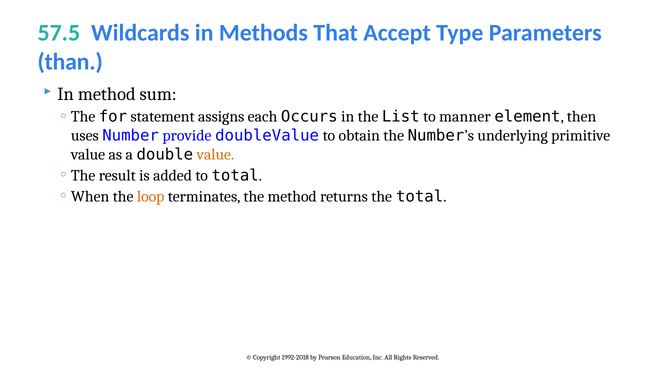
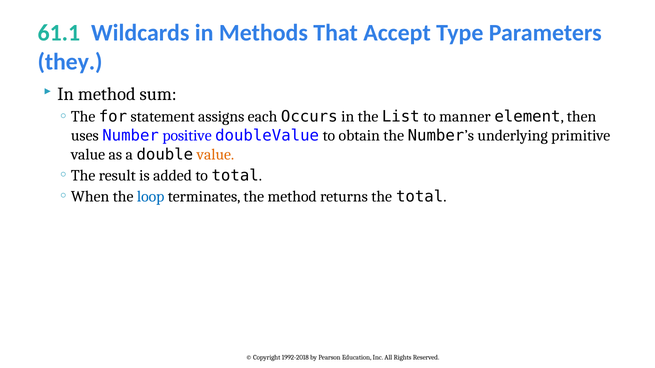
57.5: 57.5 -> 61.1
than: than -> they
provide: provide -> positive
loop colour: orange -> blue
